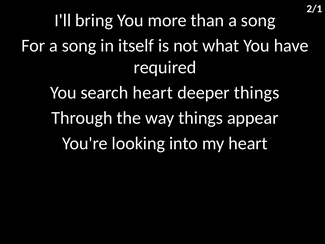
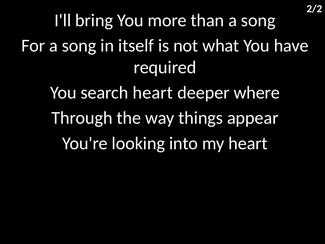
2/1: 2/1 -> 2/2
deeper things: things -> where
